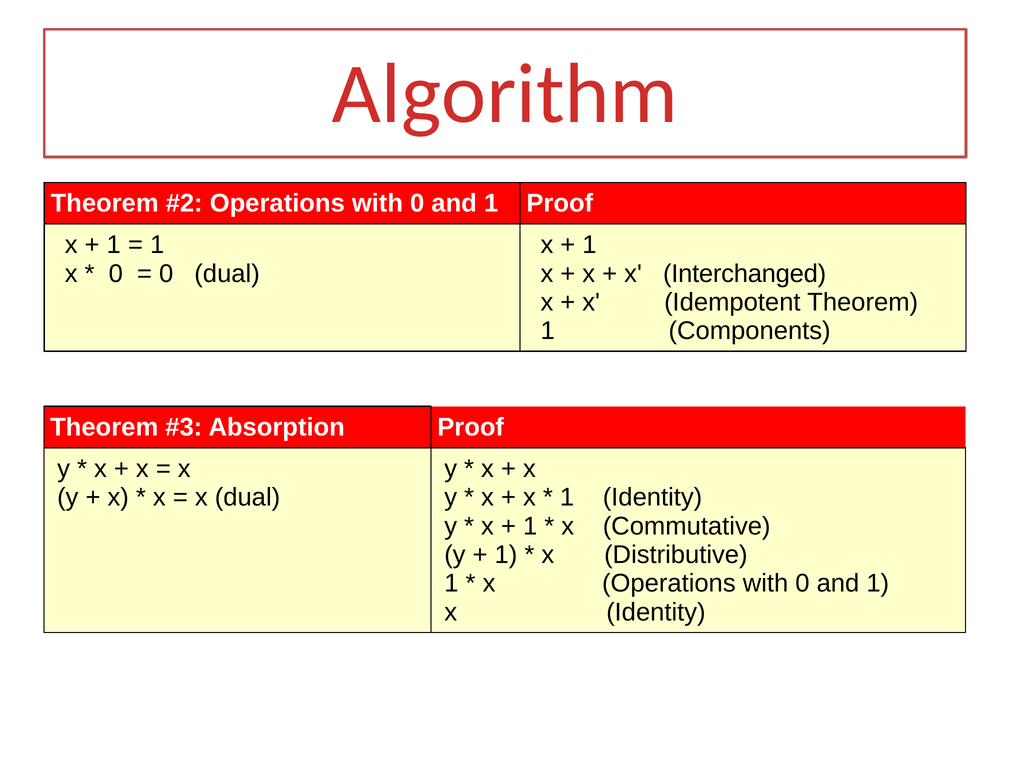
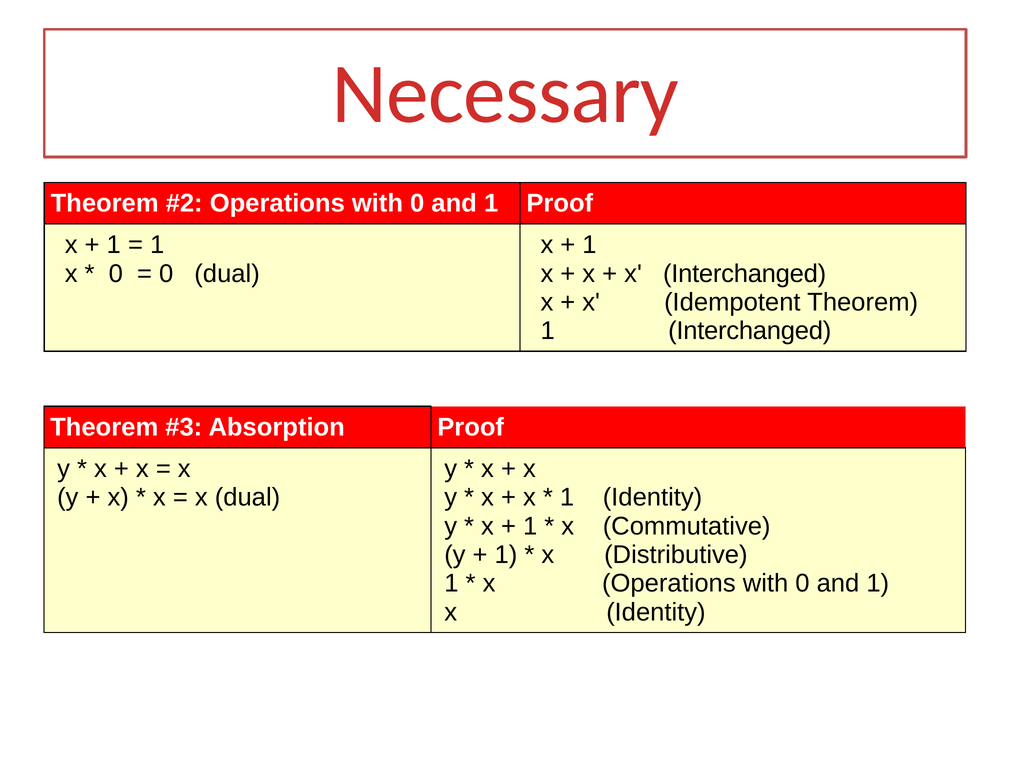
Algorithm: Algorithm -> Necessary
1 Components: Components -> Interchanged
